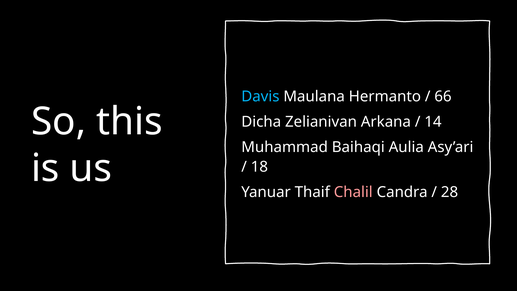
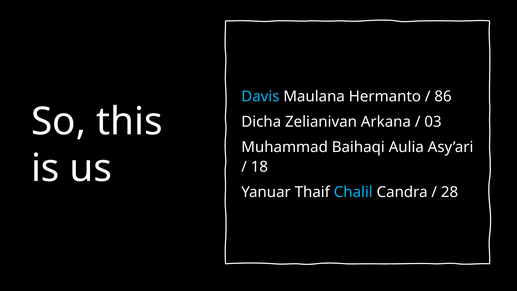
66: 66 -> 86
14: 14 -> 03
Chalil colour: pink -> light blue
